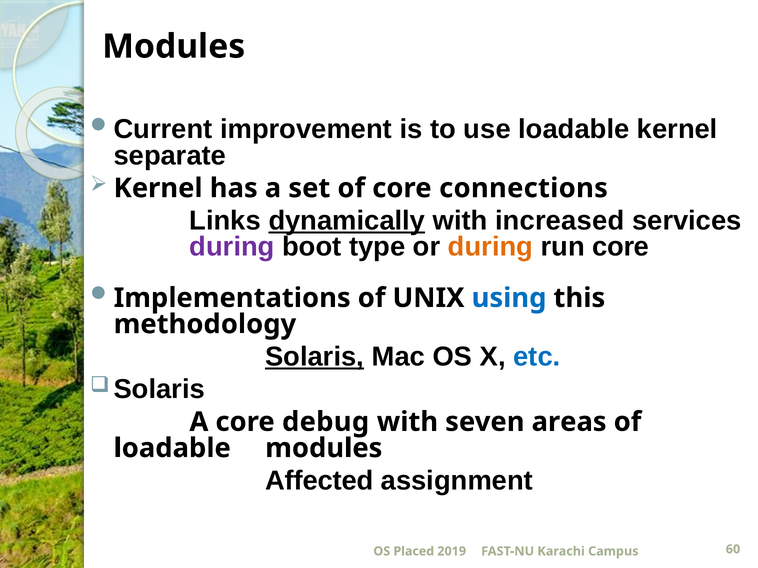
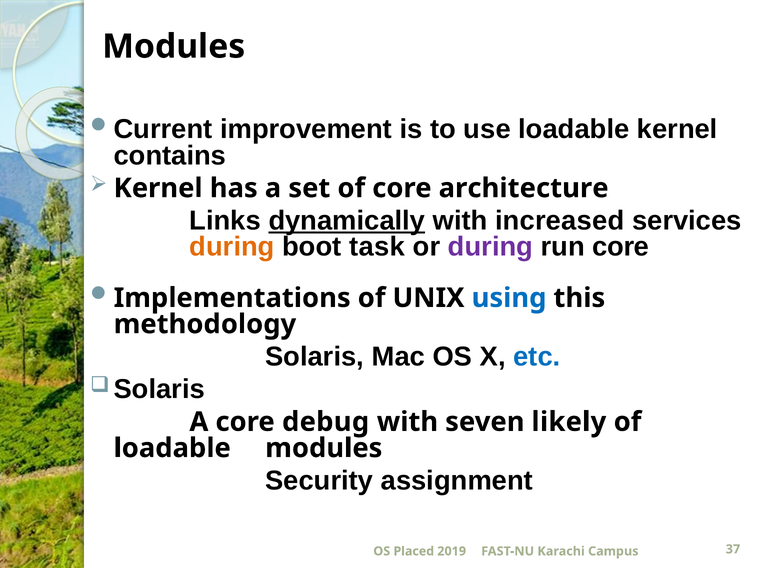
separate: separate -> contains
connections: connections -> architecture
during at (232, 247) colour: purple -> orange
type: type -> task
during at (490, 247) colour: orange -> purple
Solaris underline: present -> none
areas: areas -> likely
Affected: Affected -> Security
60: 60 -> 37
